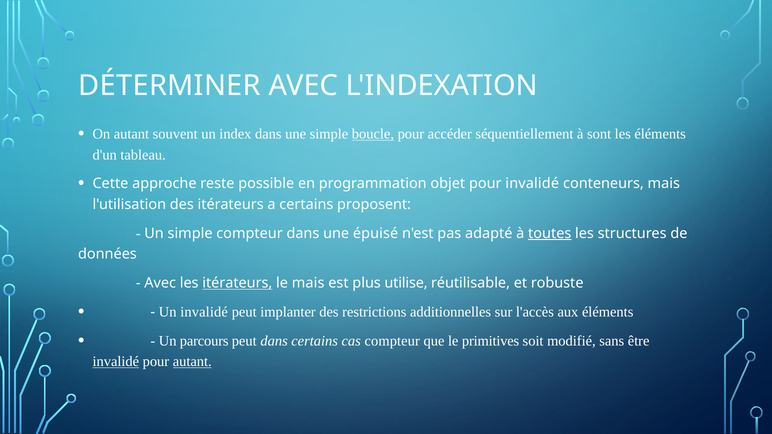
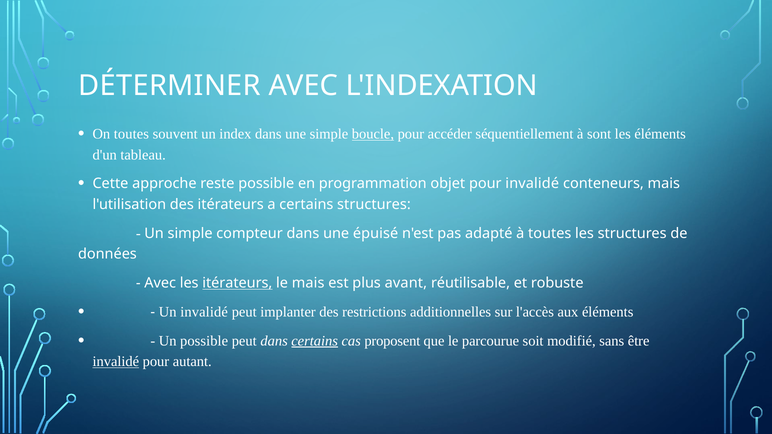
On autant: autant -> toutes
certains proposent: proposent -> structures
toutes at (550, 233) underline: present -> none
utilise: utilise -> avant
Un parcours: parcours -> possible
certains at (315, 341) underline: none -> present
cas compteur: compteur -> proposent
primitives: primitives -> parcourue
autant at (192, 362) underline: present -> none
